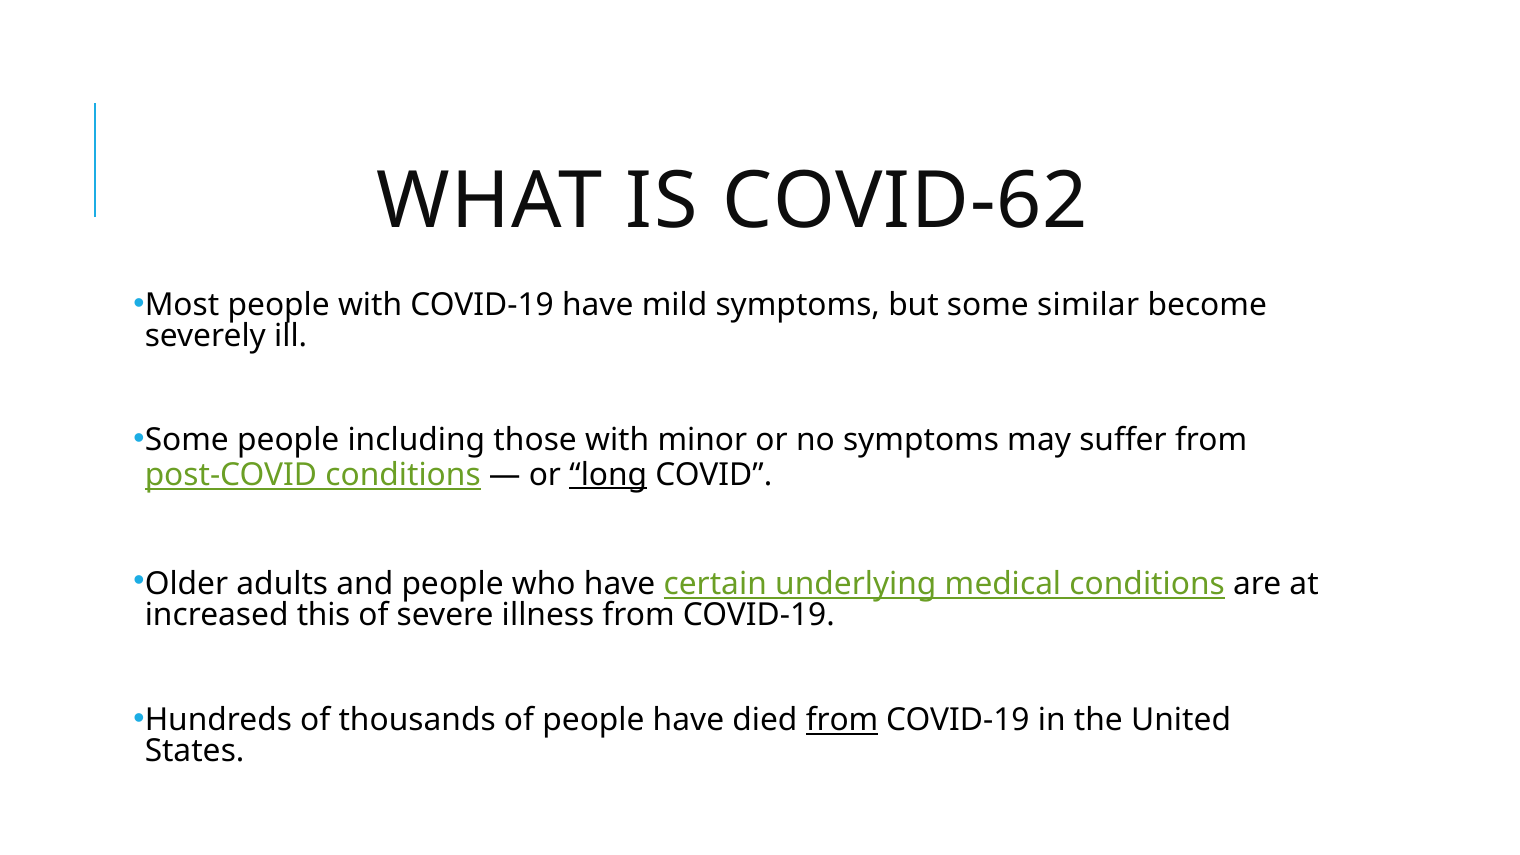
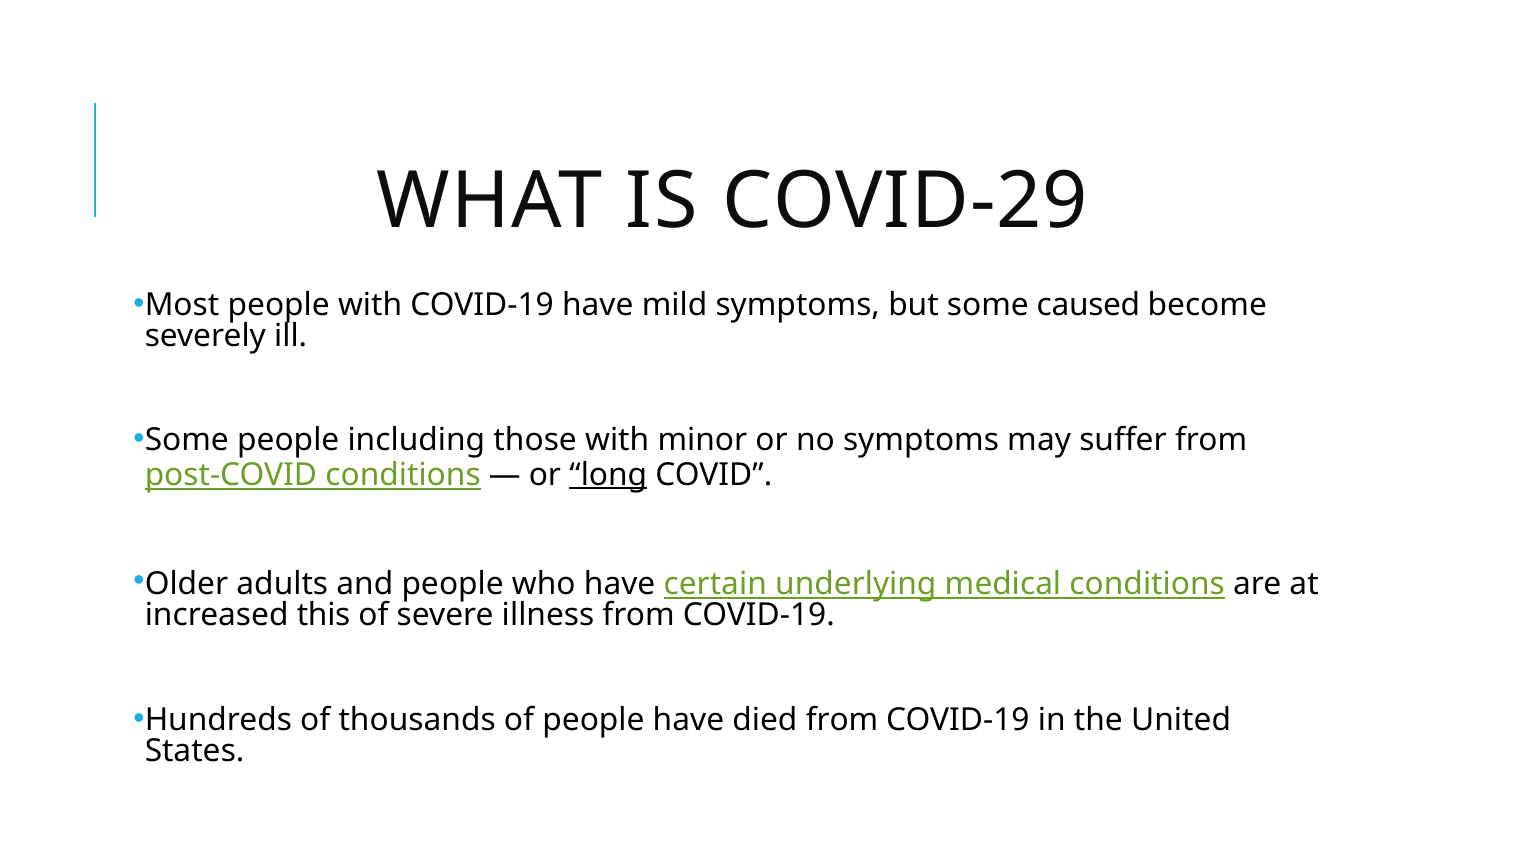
COVID-62: COVID-62 -> COVID-29
similar: similar -> caused
from at (842, 720) underline: present -> none
